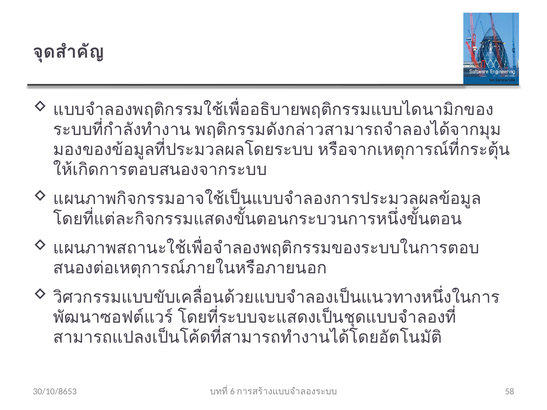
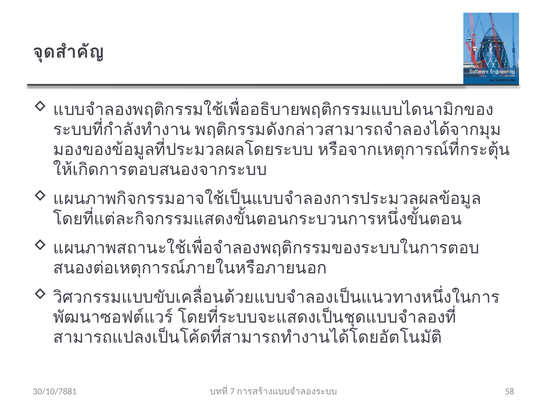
30/10/8653: 30/10/8653 -> 30/10/7881
6: 6 -> 7
